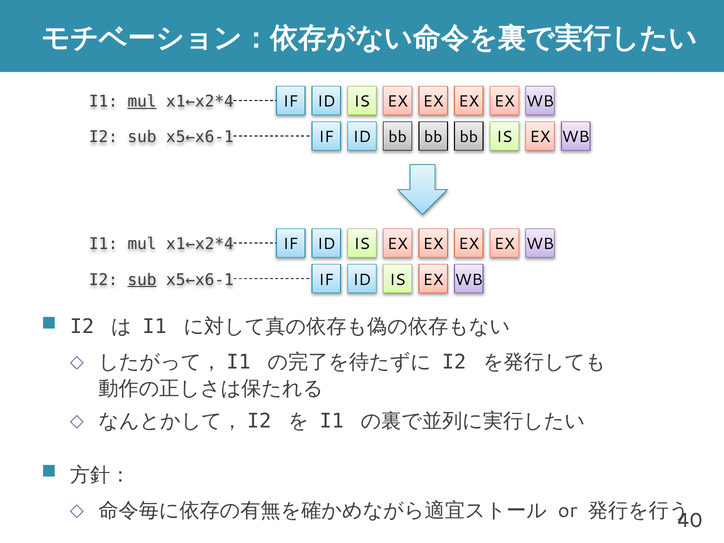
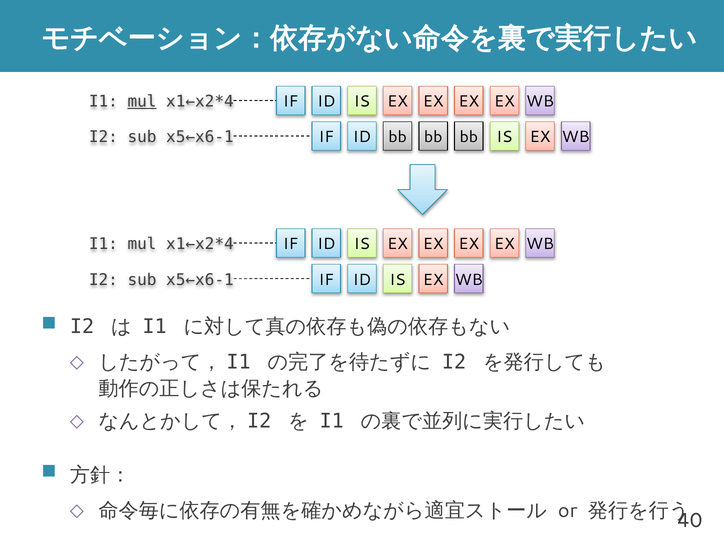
sub at (142, 280) underline: present -> none
